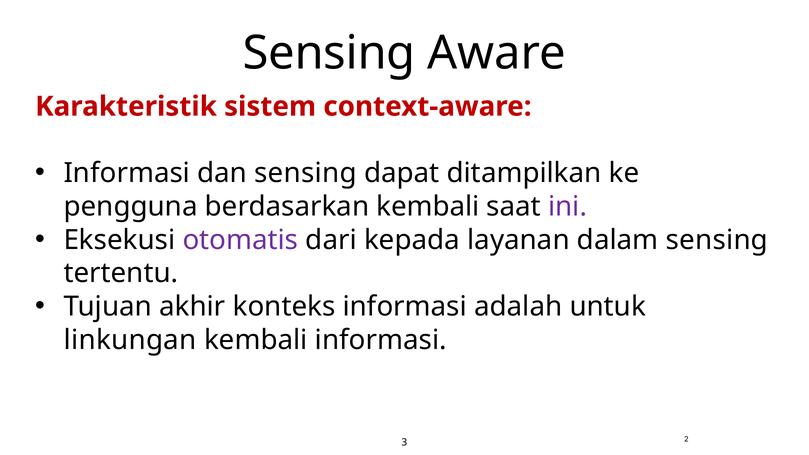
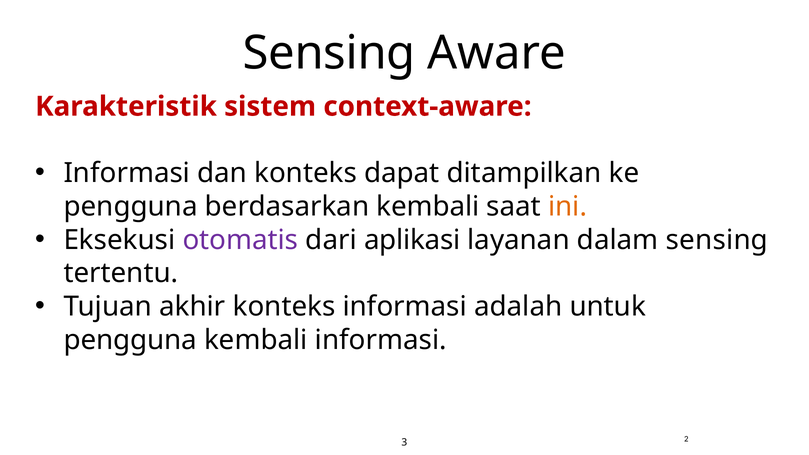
dan sensing: sensing -> konteks
ini colour: purple -> orange
kepada: kepada -> aplikasi
linkungan at (130, 340): linkungan -> pengguna
